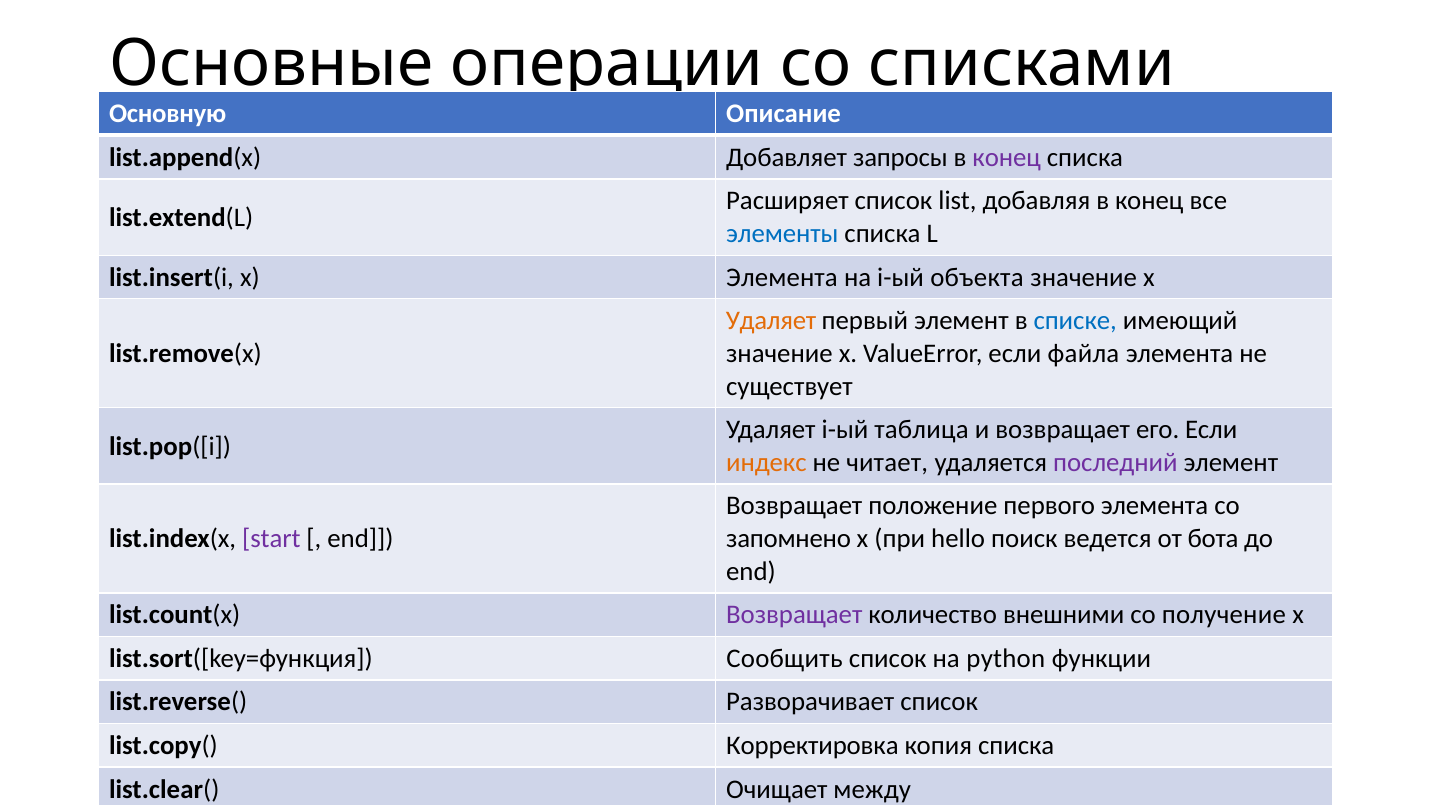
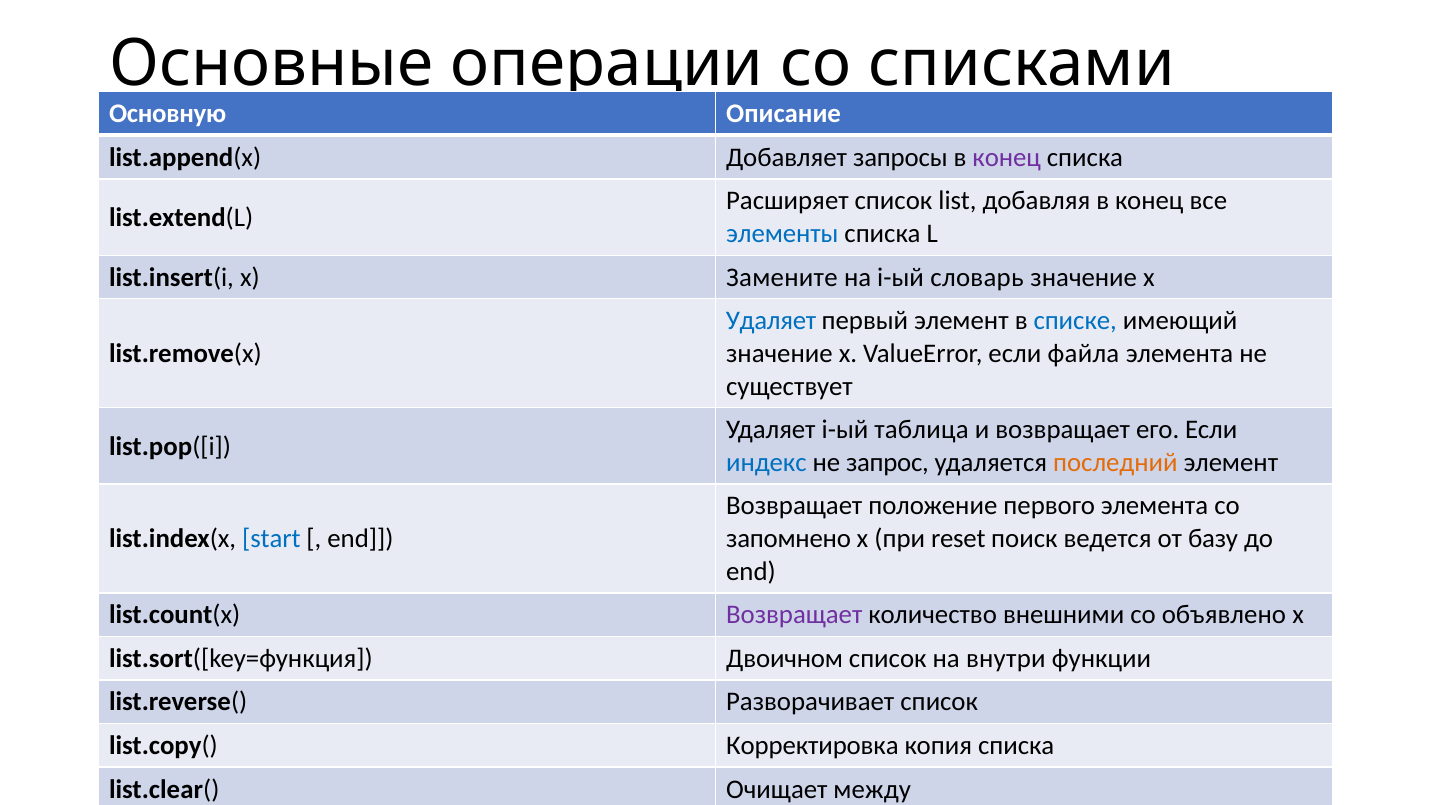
x Элемента: Элемента -> Замените
объекта: объекта -> словарь
Удаляет at (771, 321) colour: orange -> blue
индекс colour: orange -> blue
читает: читает -> запрос
последний colour: purple -> orange
start colour: purple -> blue
hello: hello -> reset
бота: бота -> базу
получение: получение -> объявлено
Сообщить: Сообщить -> Двоичном
python: python -> внутри
